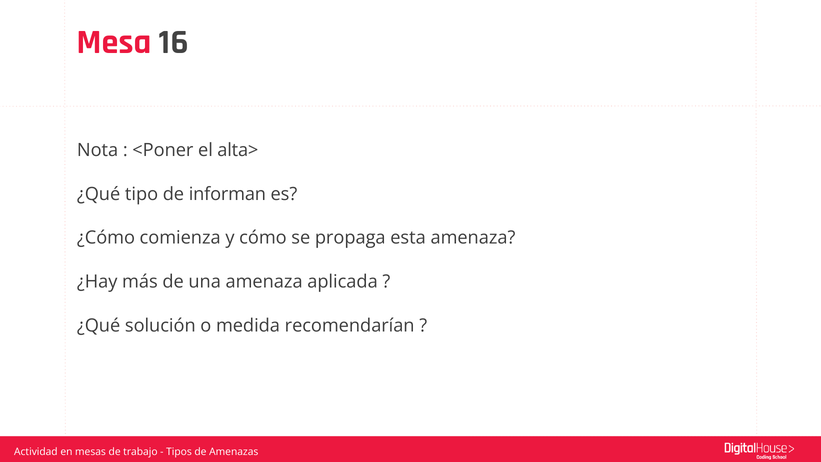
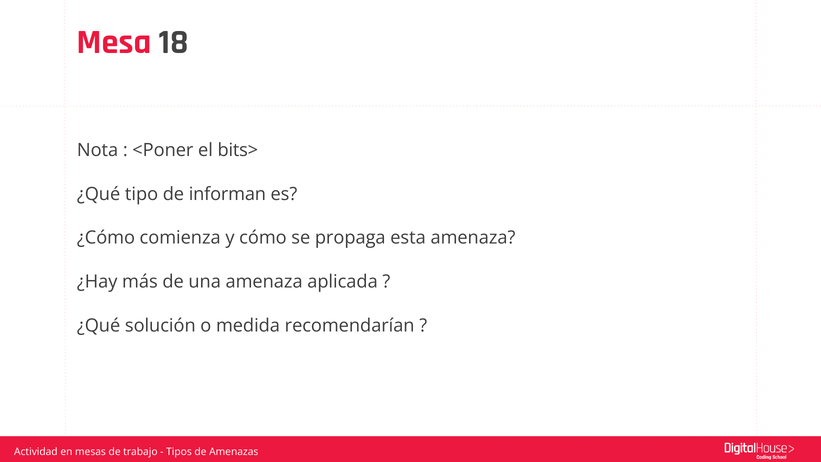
16: 16 -> 18
alta>: alta> -> bits>
